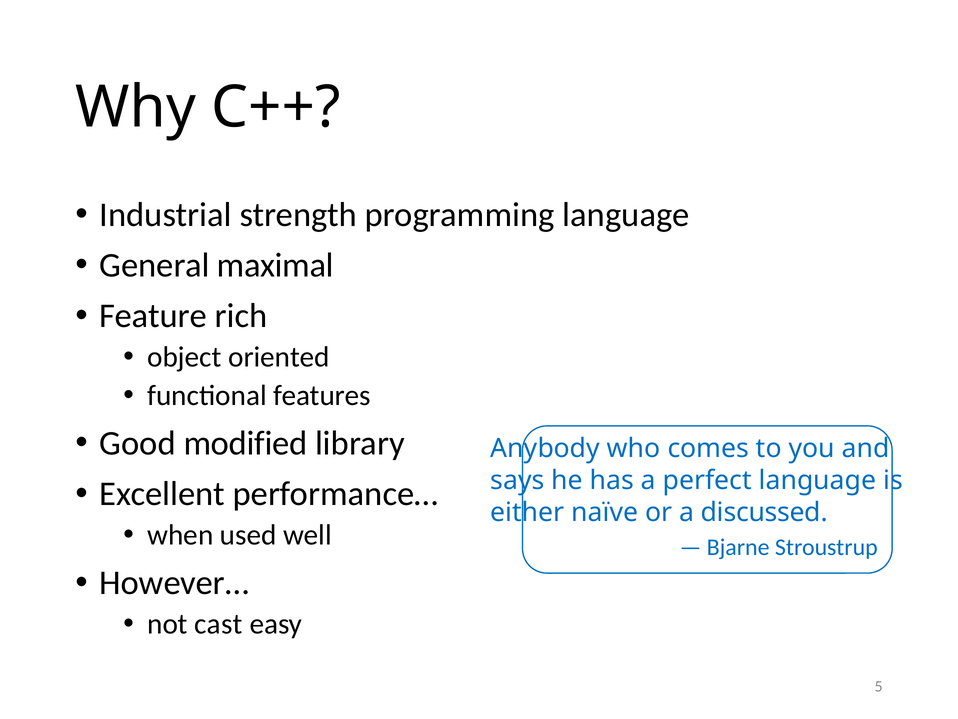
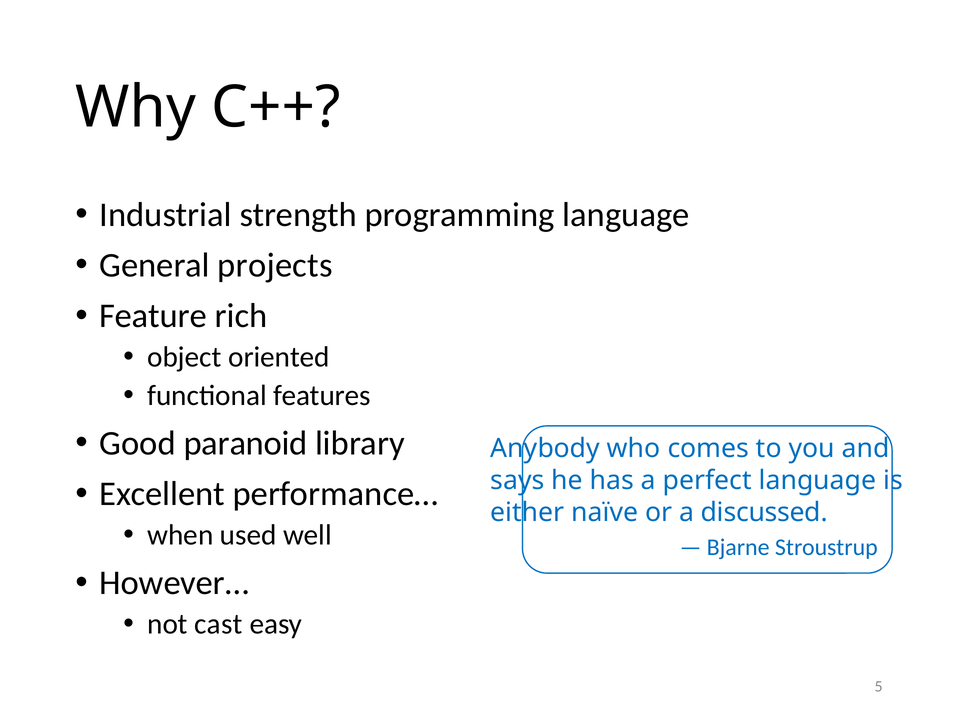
maximal: maximal -> projects
modified: modified -> paranoid
